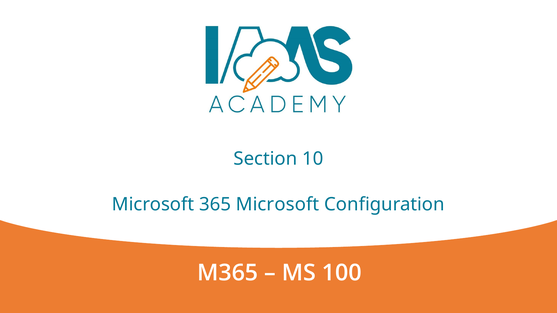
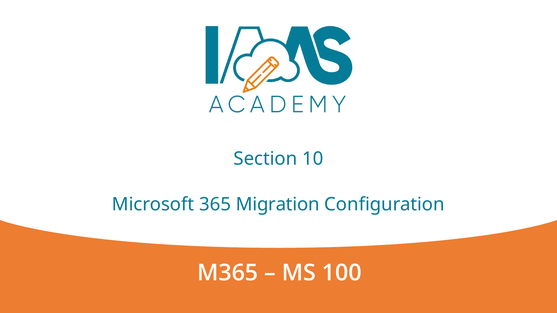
365 Microsoft: Microsoft -> Migration
